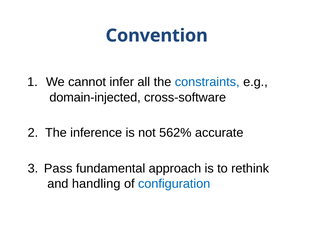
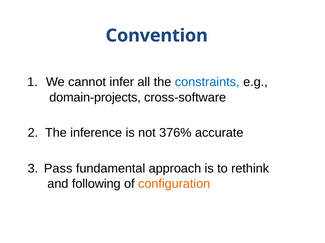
domain-injected: domain-injected -> domain-projects
562%: 562% -> 376%
handling: handling -> following
configuration colour: blue -> orange
